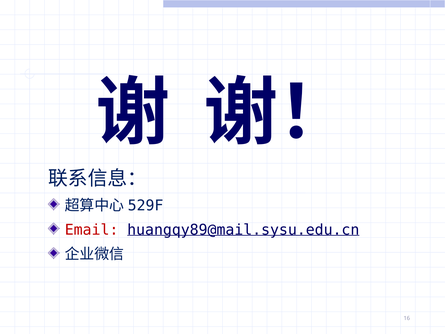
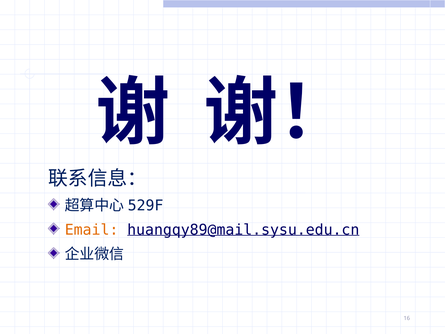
Email colour: red -> orange
